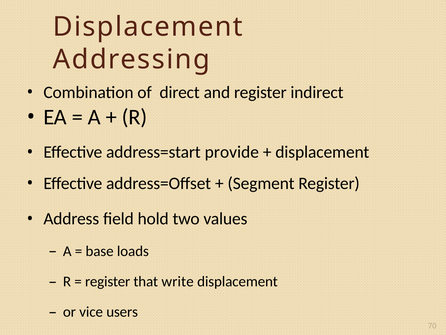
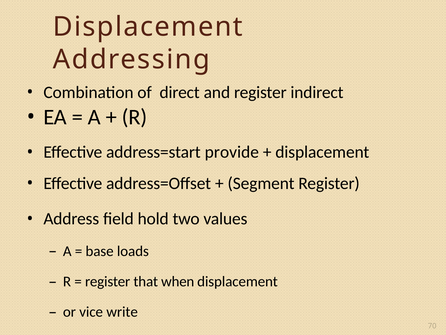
write: write -> when
users: users -> write
